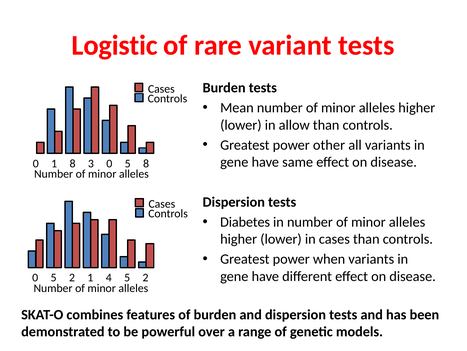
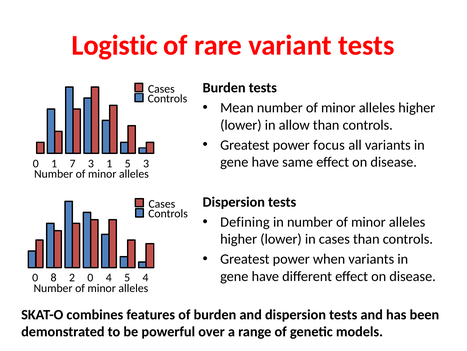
other: other -> focus
1 8: 8 -> 7
3 0: 0 -> 1
5 8: 8 -> 3
Diabetes: Diabetes -> Defining
5 at (54, 277): 5 -> 8
2 1: 1 -> 0
4 5 2: 2 -> 4
